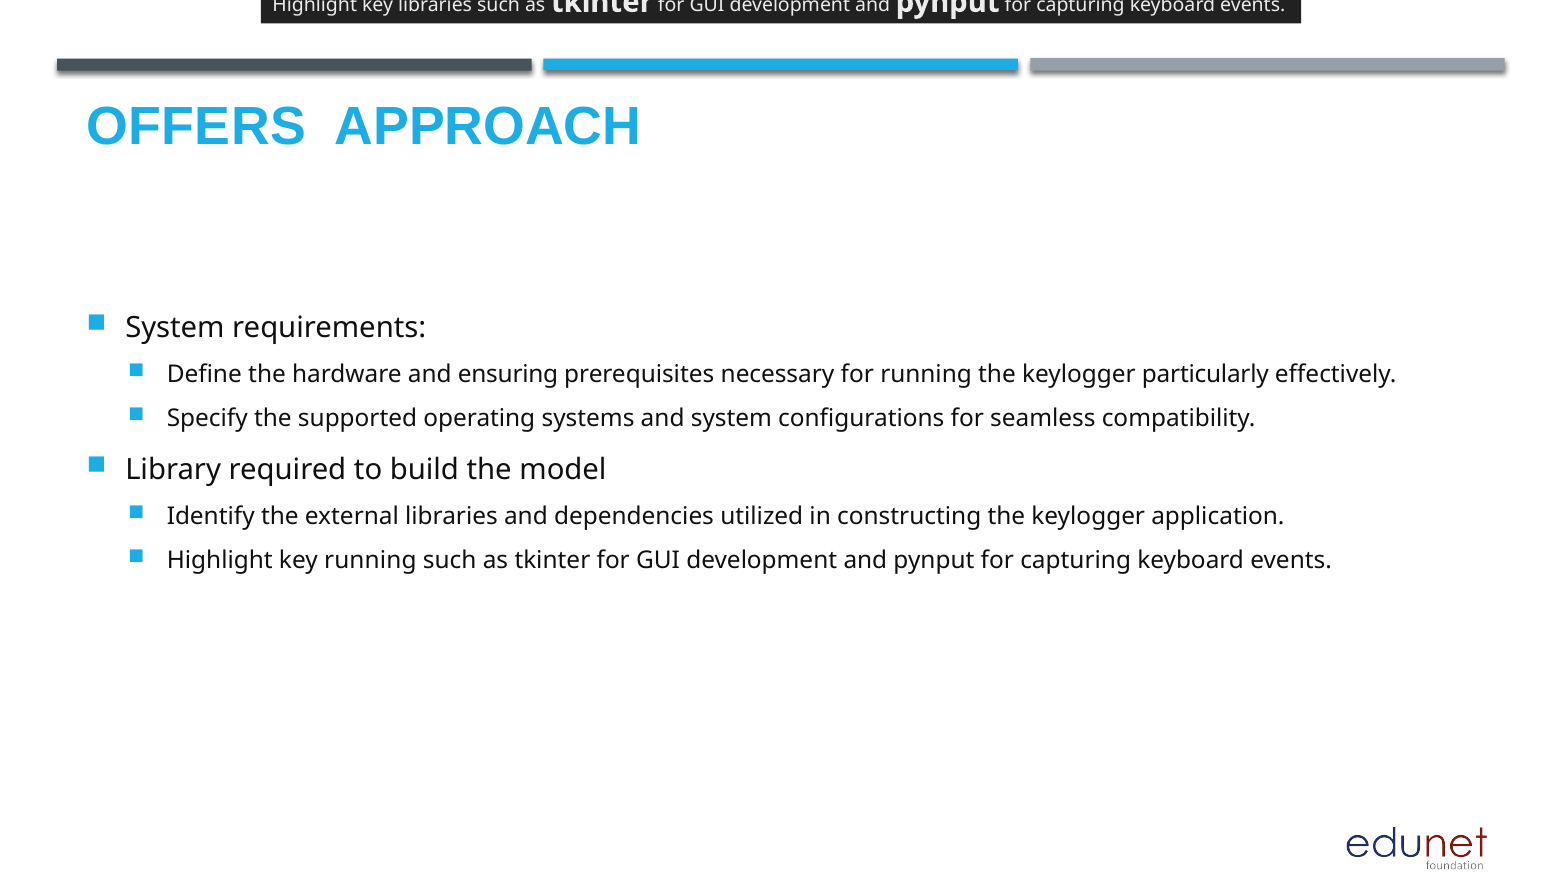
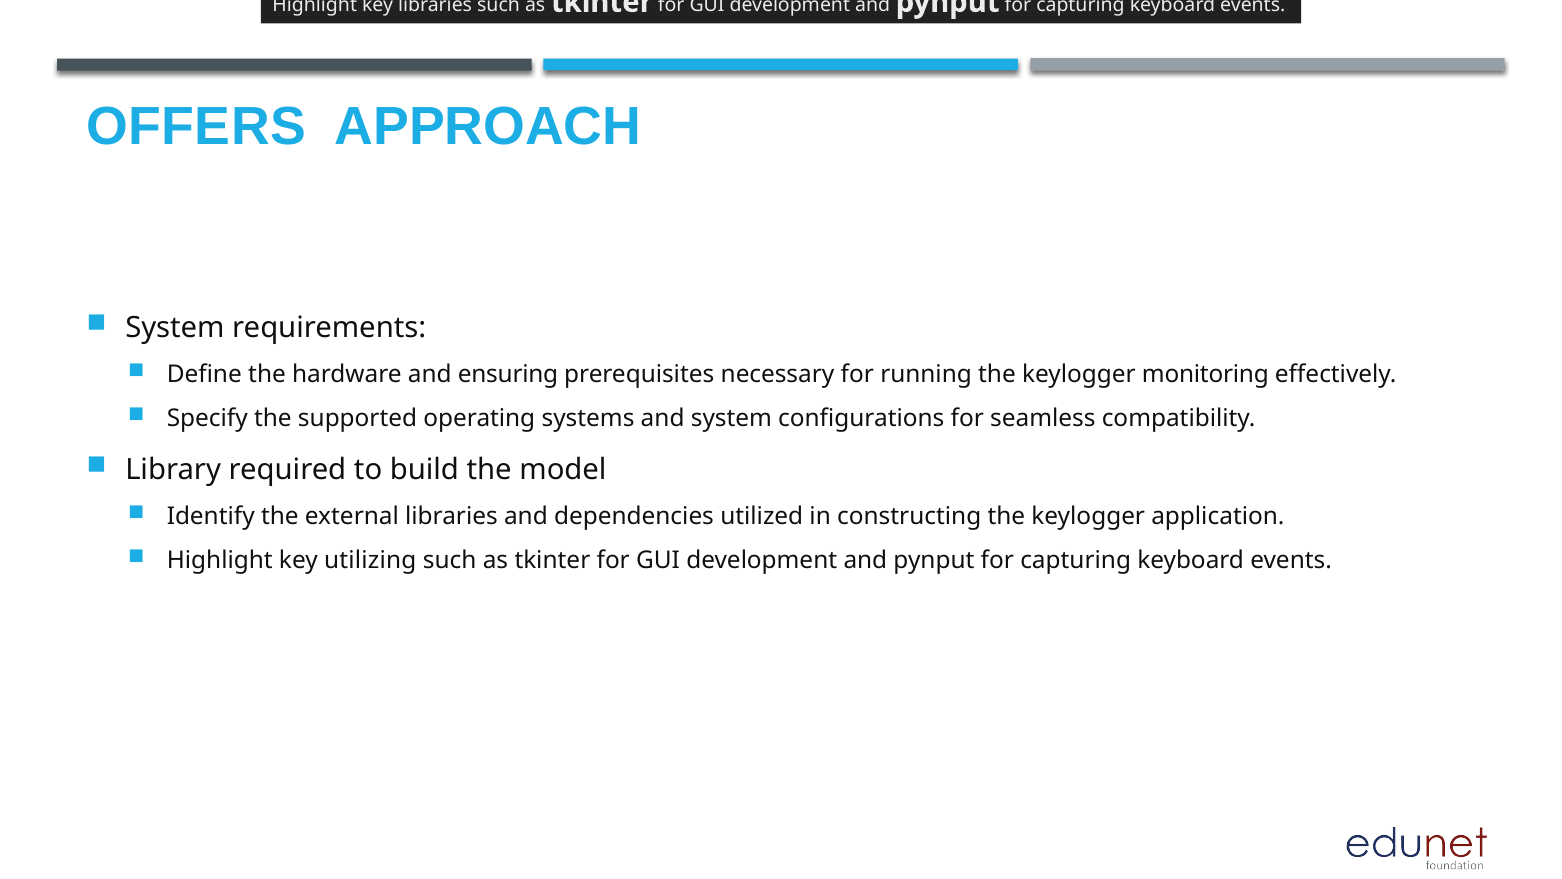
particularly: particularly -> monitoring
key running: running -> utilizing
